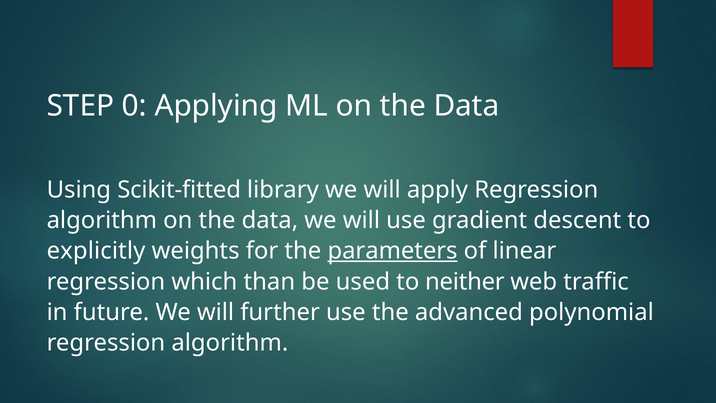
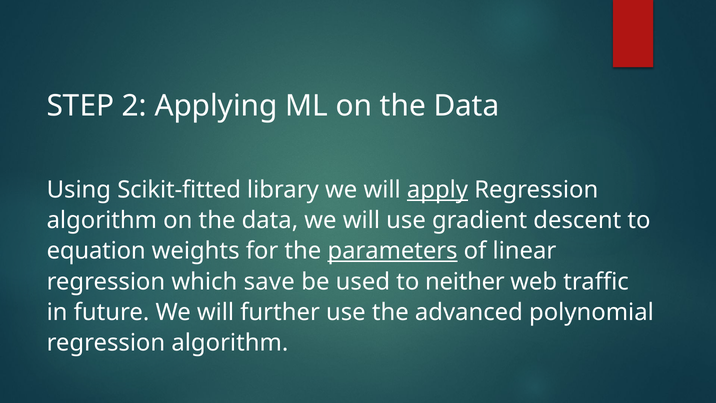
0: 0 -> 2
apply underline: none -> present
explicitly: explicitly -> equation
than: than -> save
